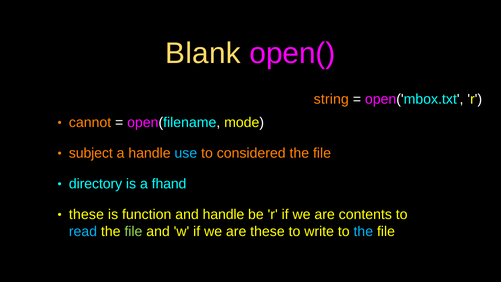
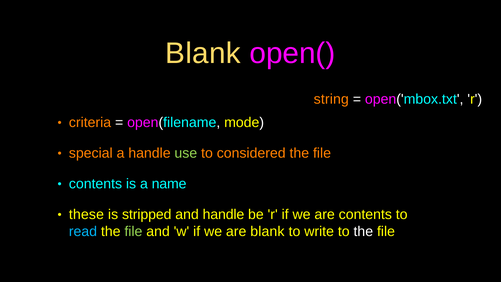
cannot: cannot -> criteria
subject: subject -> special
use colour: light blue -> light green
directory at (96, 184): directory -> contents
fhand: fhand -> name
function: function -> stripped
are these: these -> blank
the at (363, 231) colour: light blue -> white
